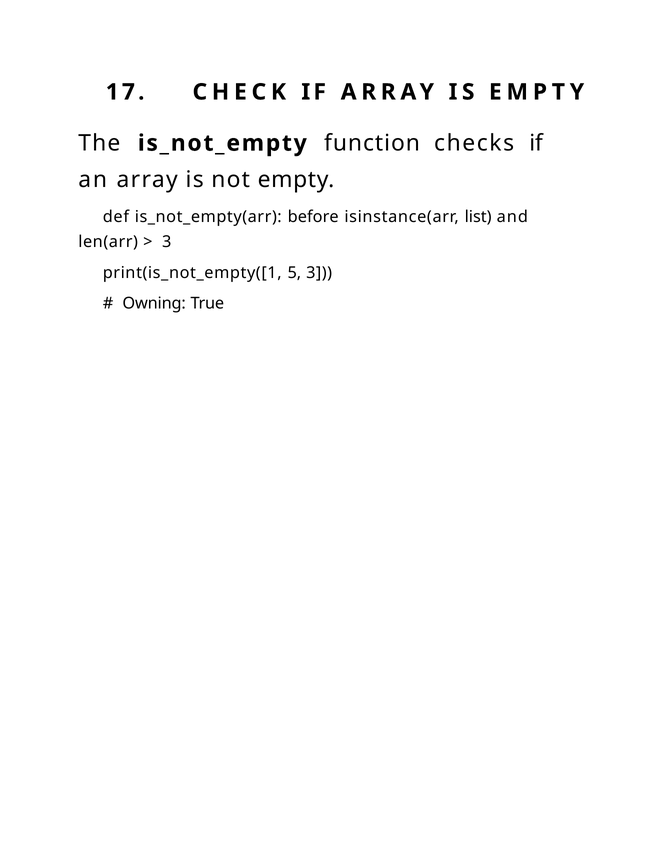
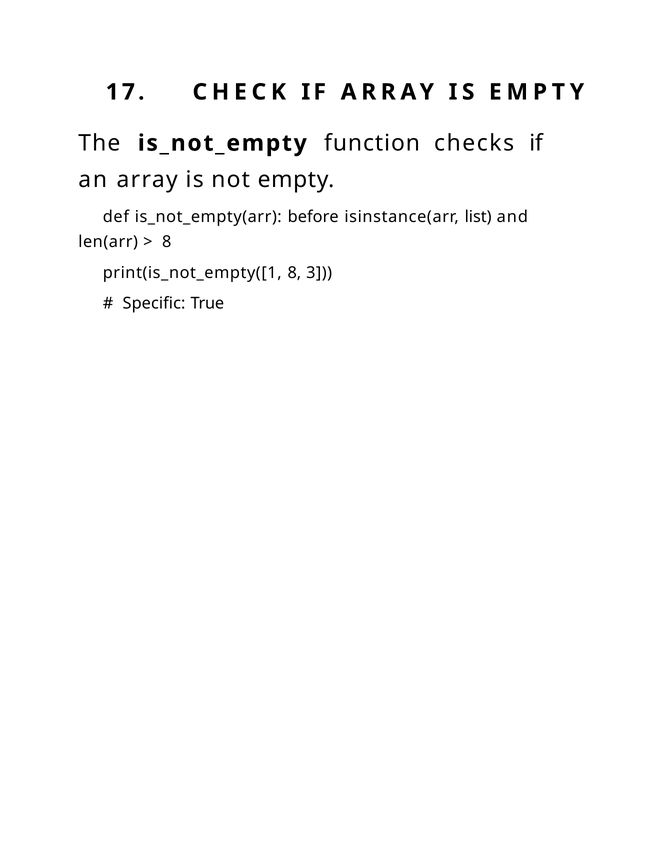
3 at (167, 242): 3 -> 8
print(is_not_empty([1 5: 5 -> 8
Owning: Owning -> Specific
